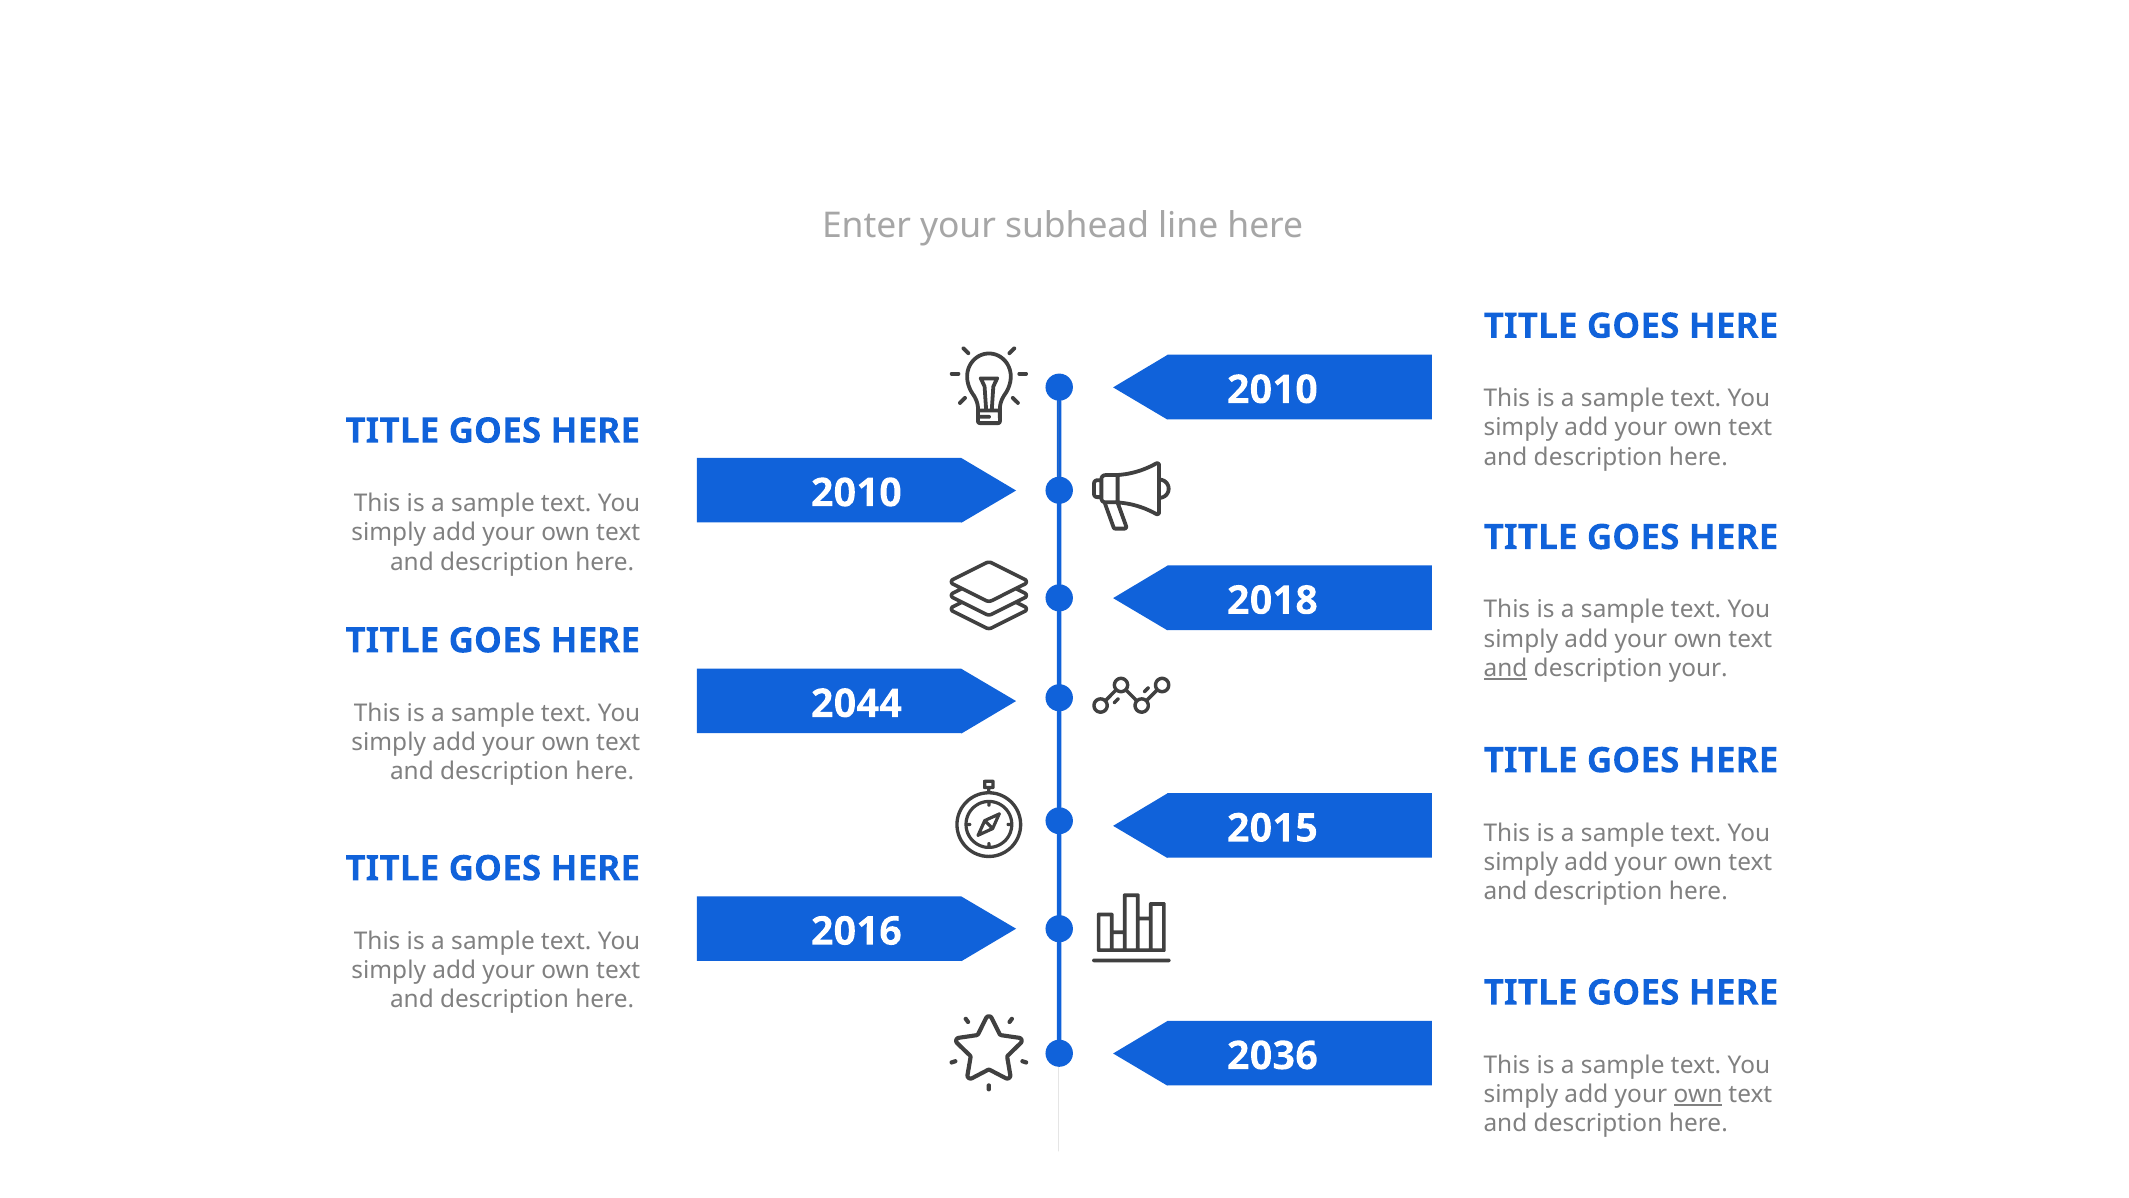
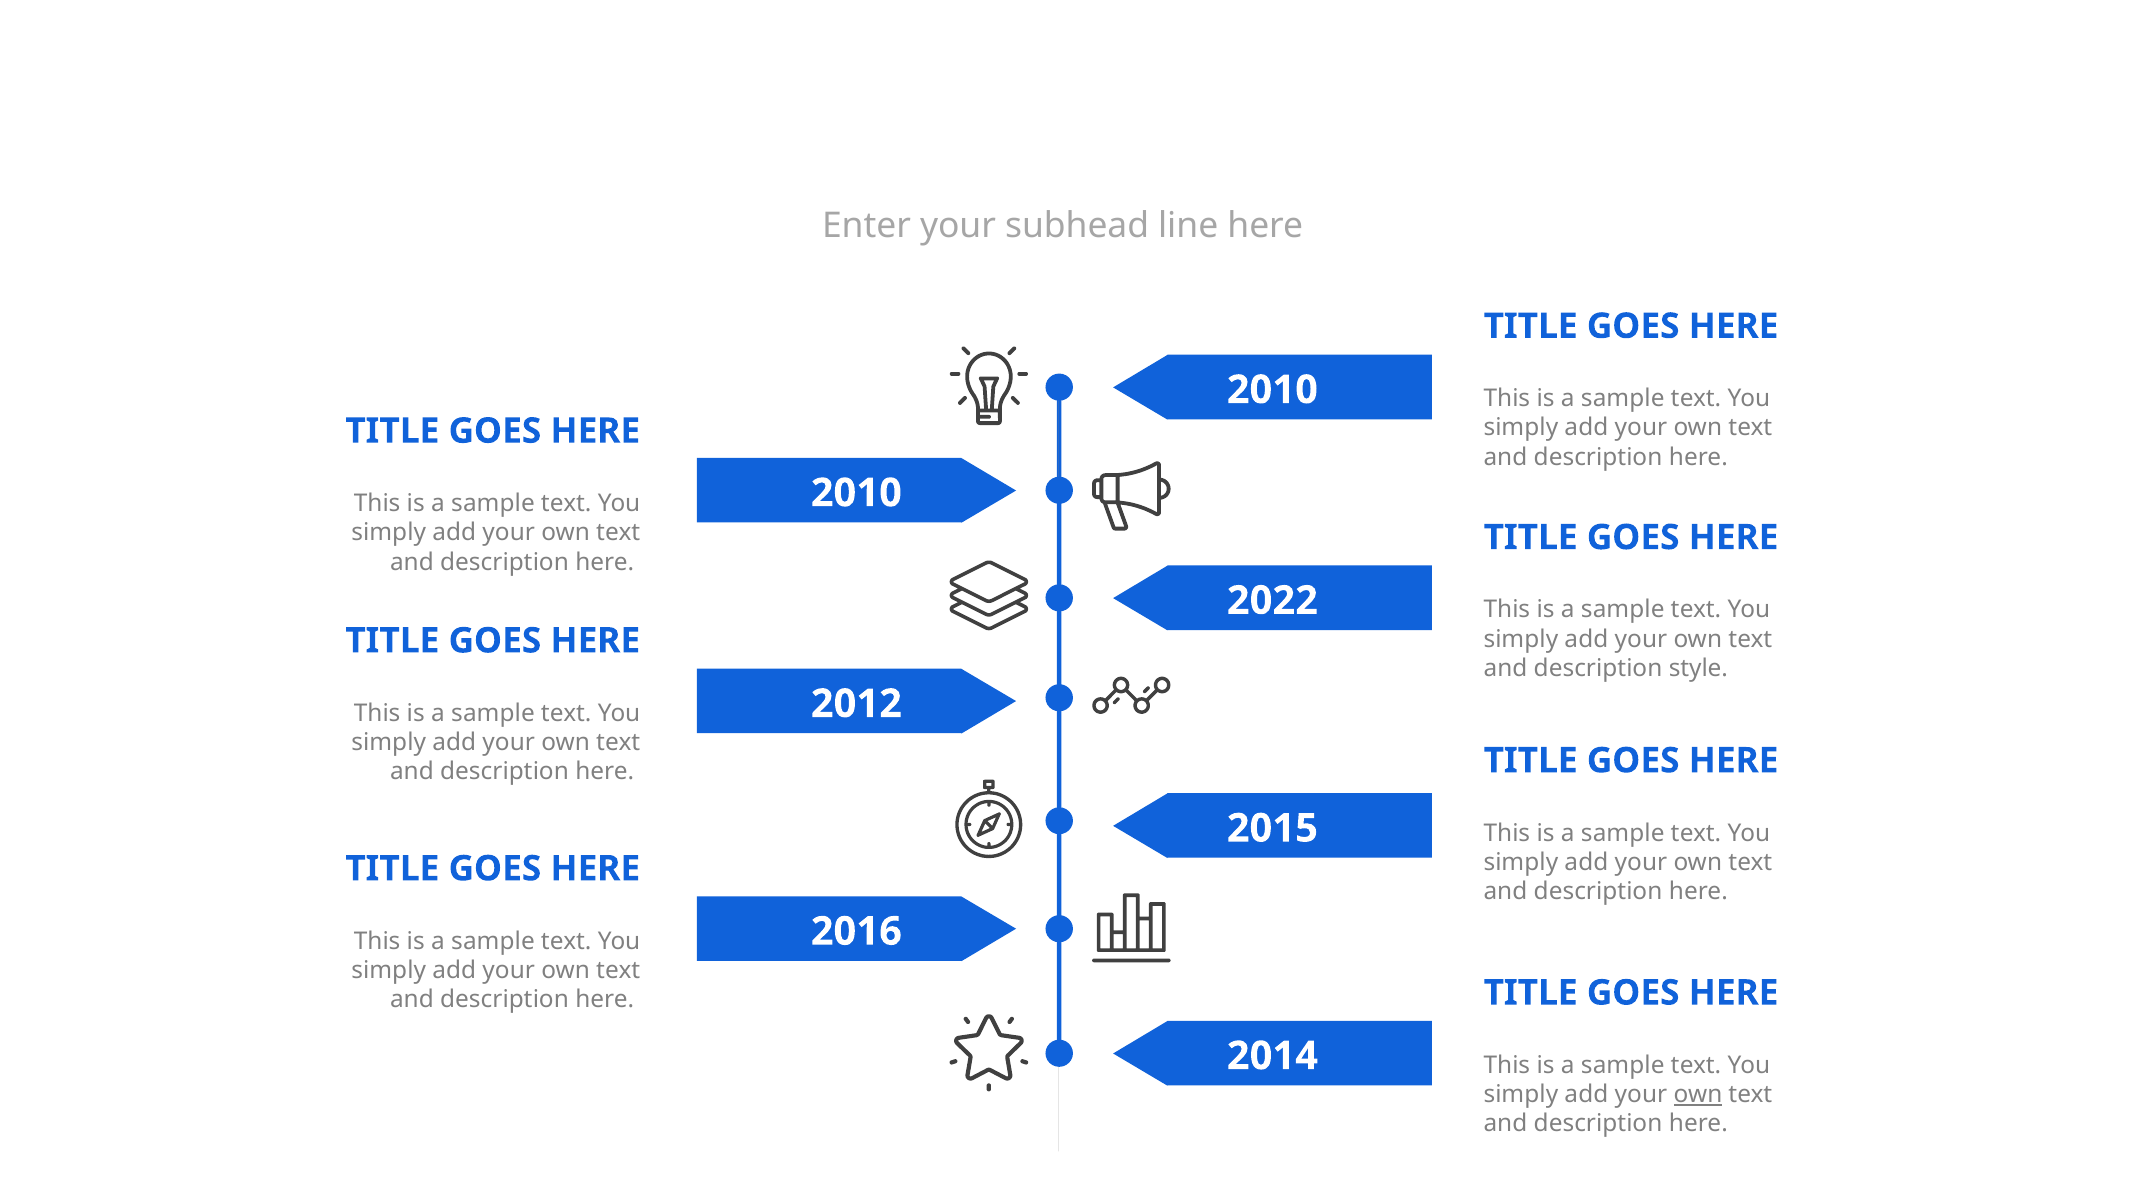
2018: 2018 -> 2022
and at (1506, 668) underline: present -> none
description your: your -> style
2044: 2044 -> 2012
2036: 2036 -> 2014
